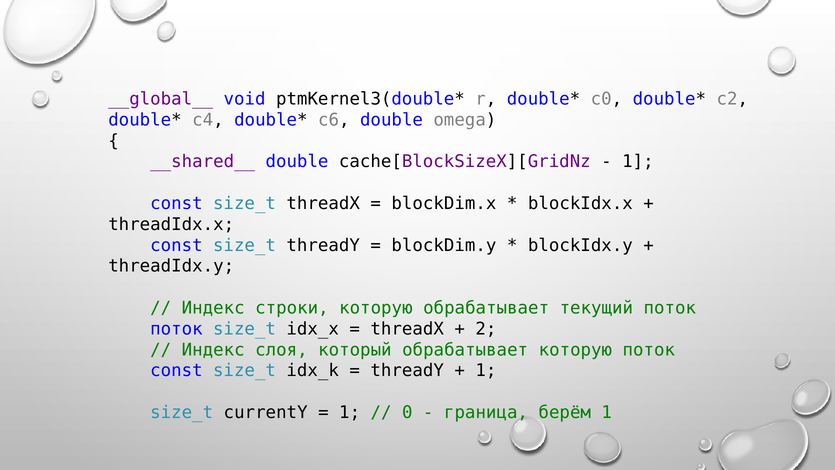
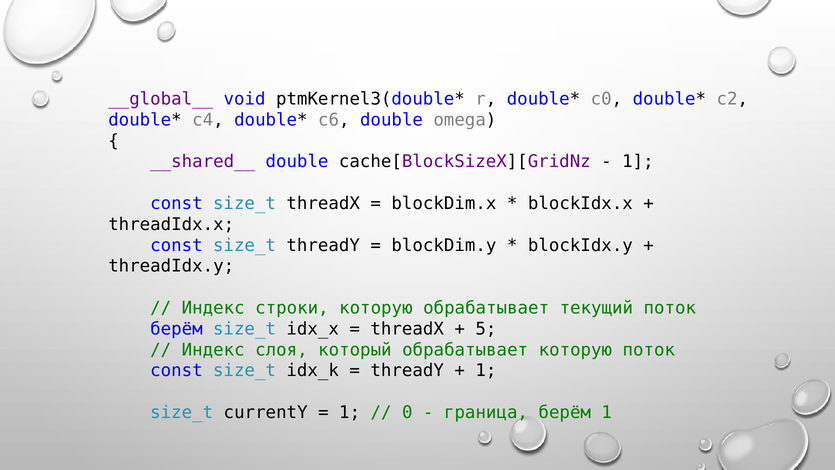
поток at (176, 329): поток -> берём
2: 2 -> 5
